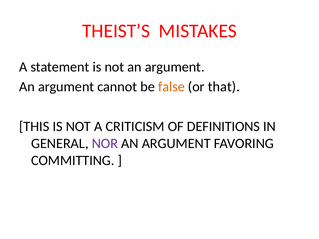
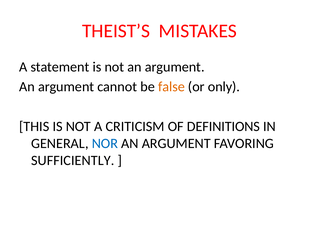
that: that -> only
NOR colour: purple -> blue
COMMITTING: COMMITTING -> SUFFICIENTLY
